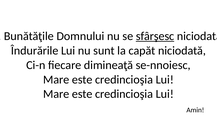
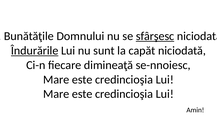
Îndurările underline: none -> present
